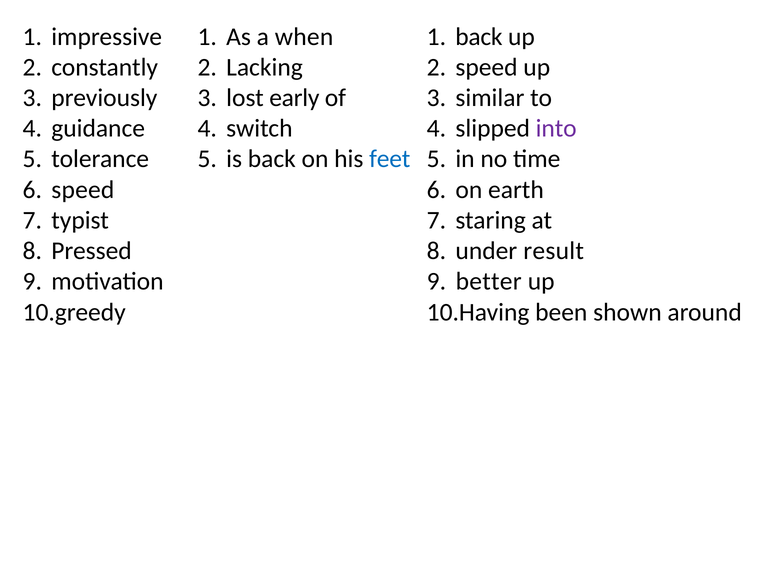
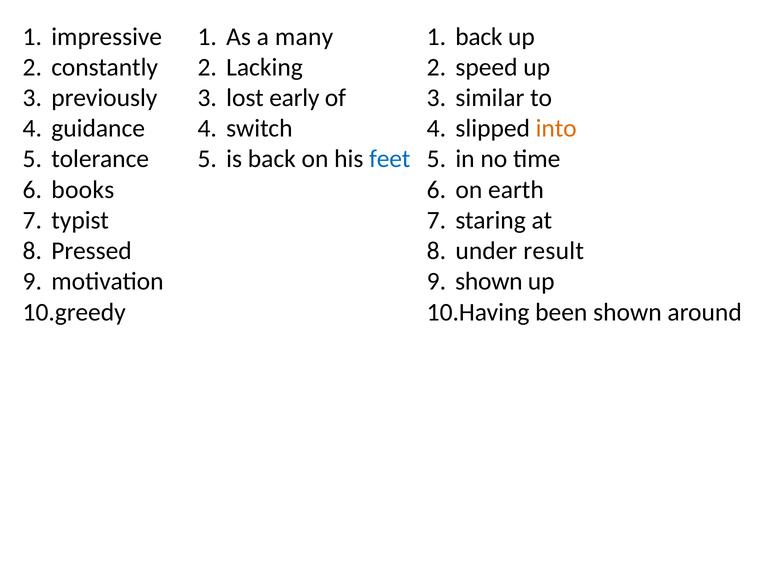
when: when -> many
into colour: purple -> orange
speed at (83, 190): speed -> books
better at (489, 282): better -> shown
